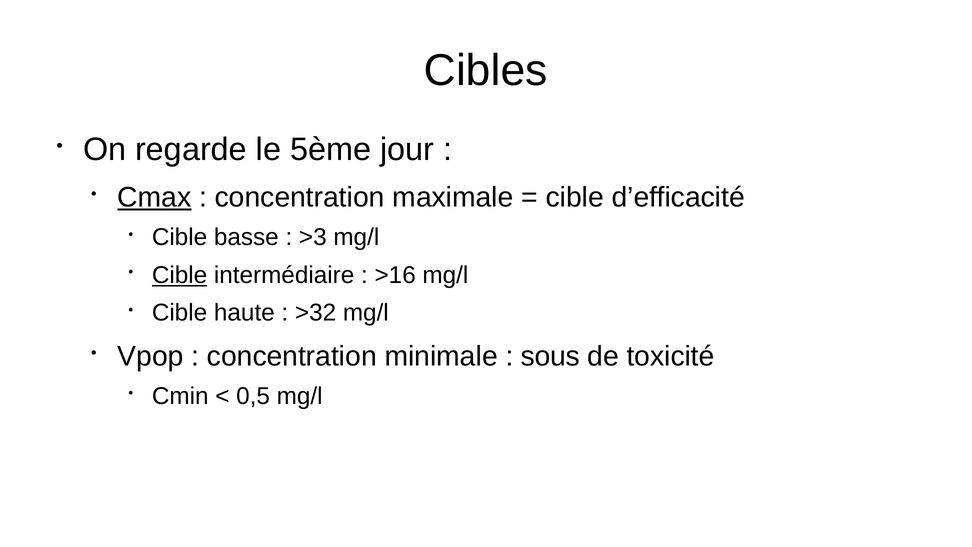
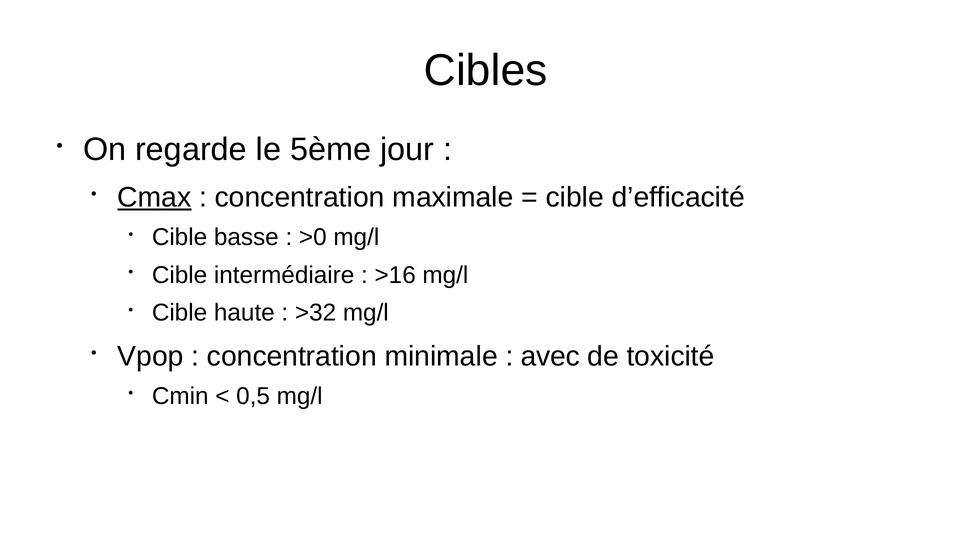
>3: >3 -> >0
Cible at (180, 275) underline: present -> none
sous: sous -> avec
